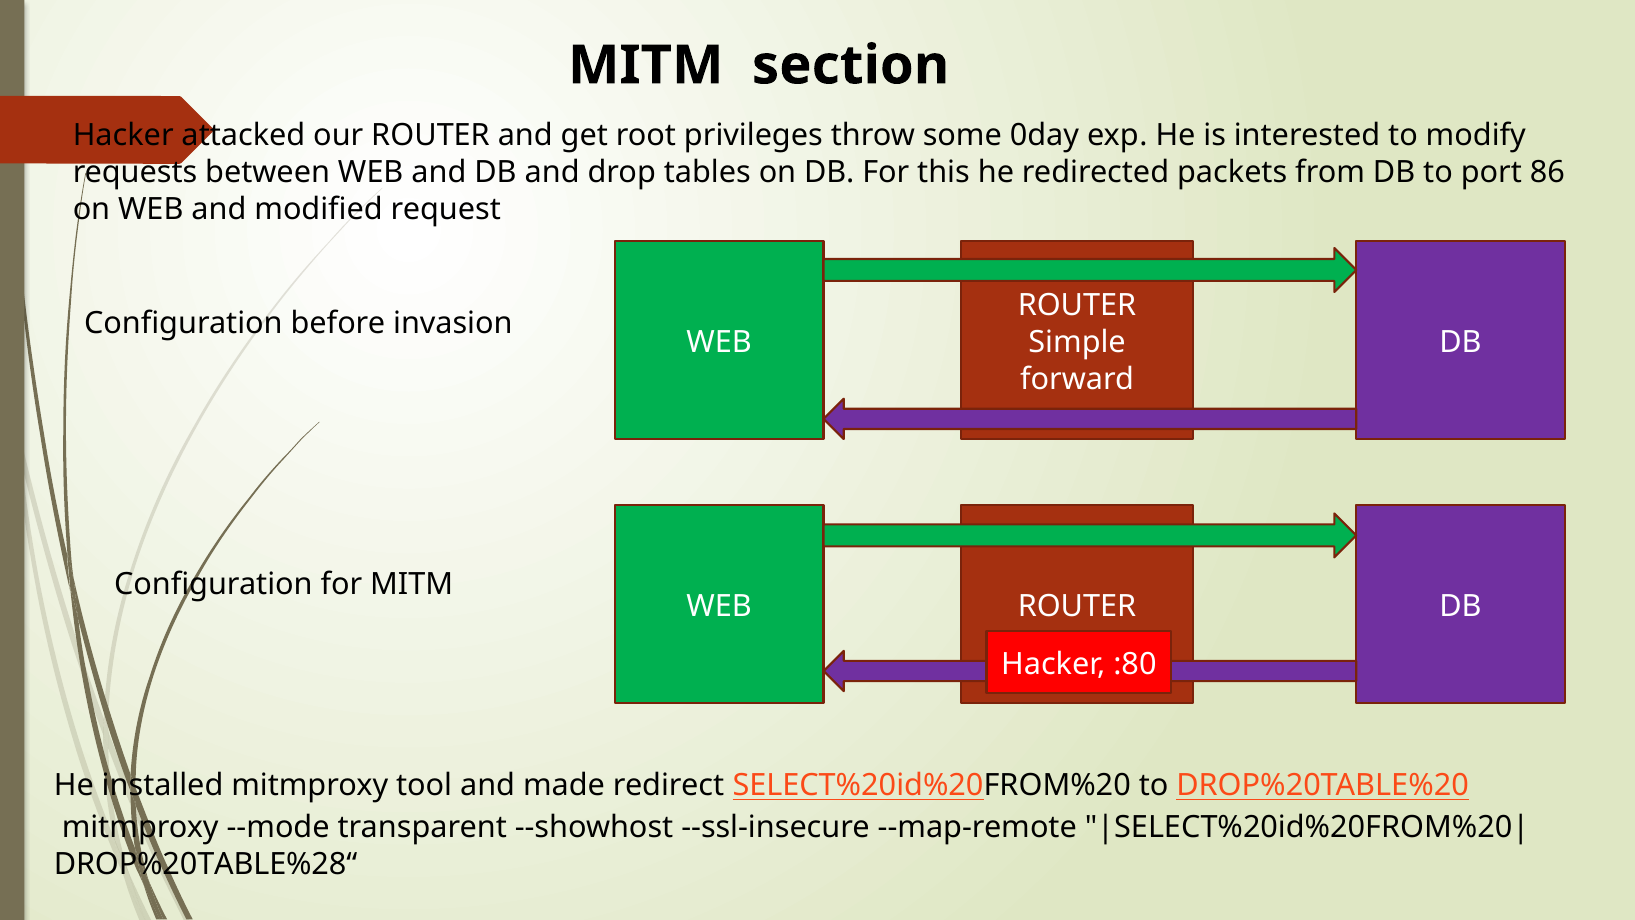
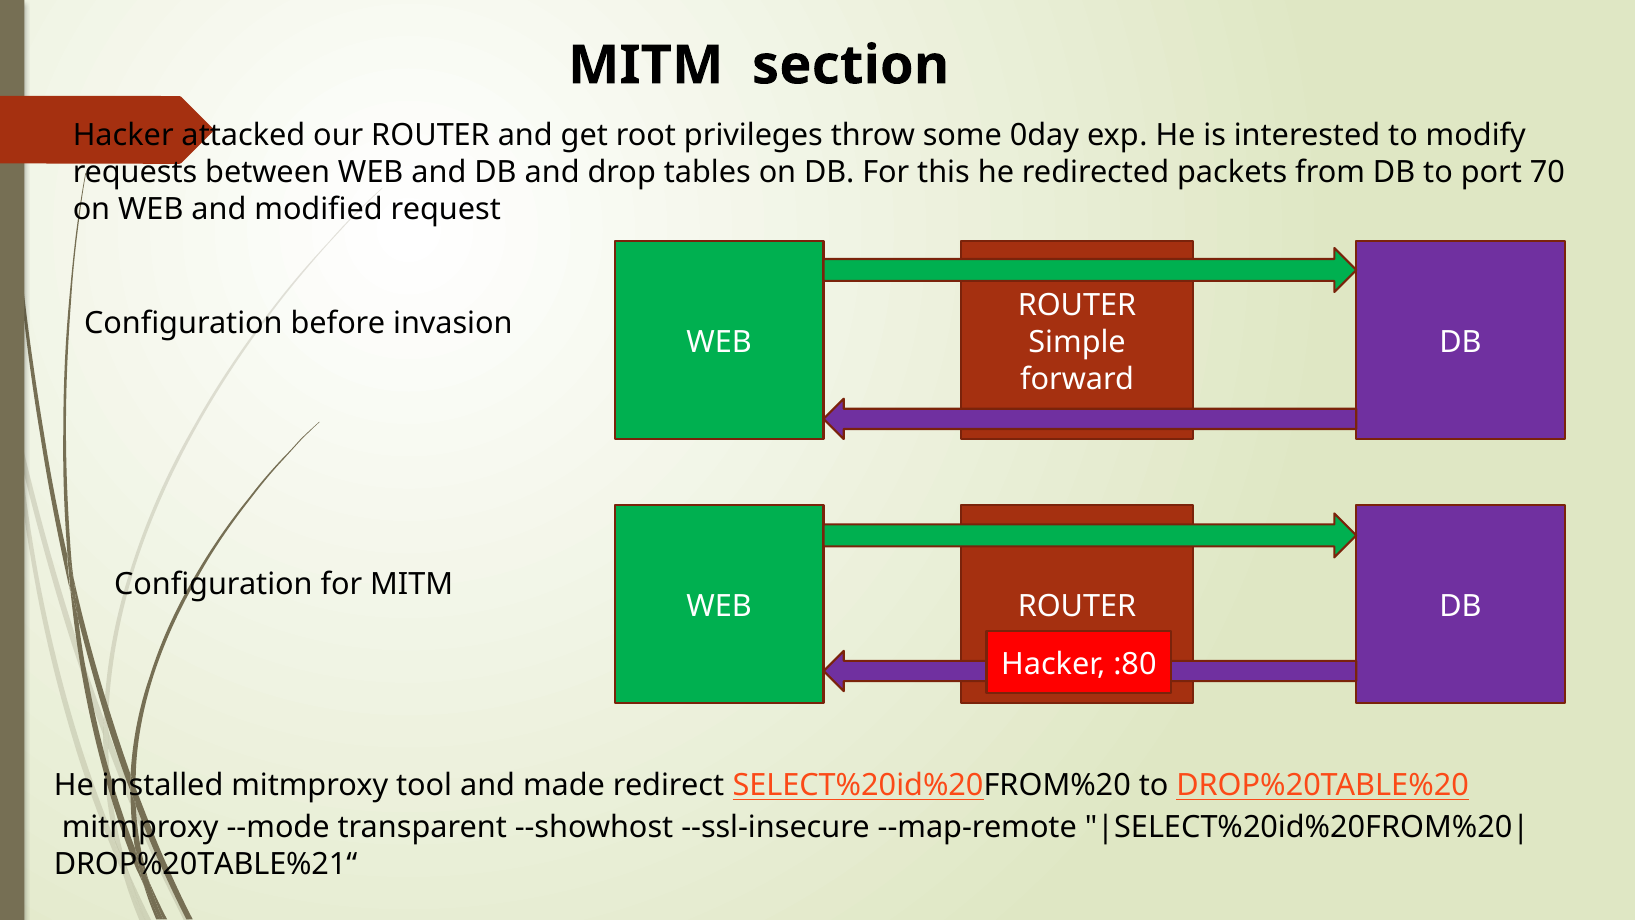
86: 86 -> 70
DROP%20TABLE%28“: DROP%20TABLE%28“ -> DROP%20TABLE%21“
